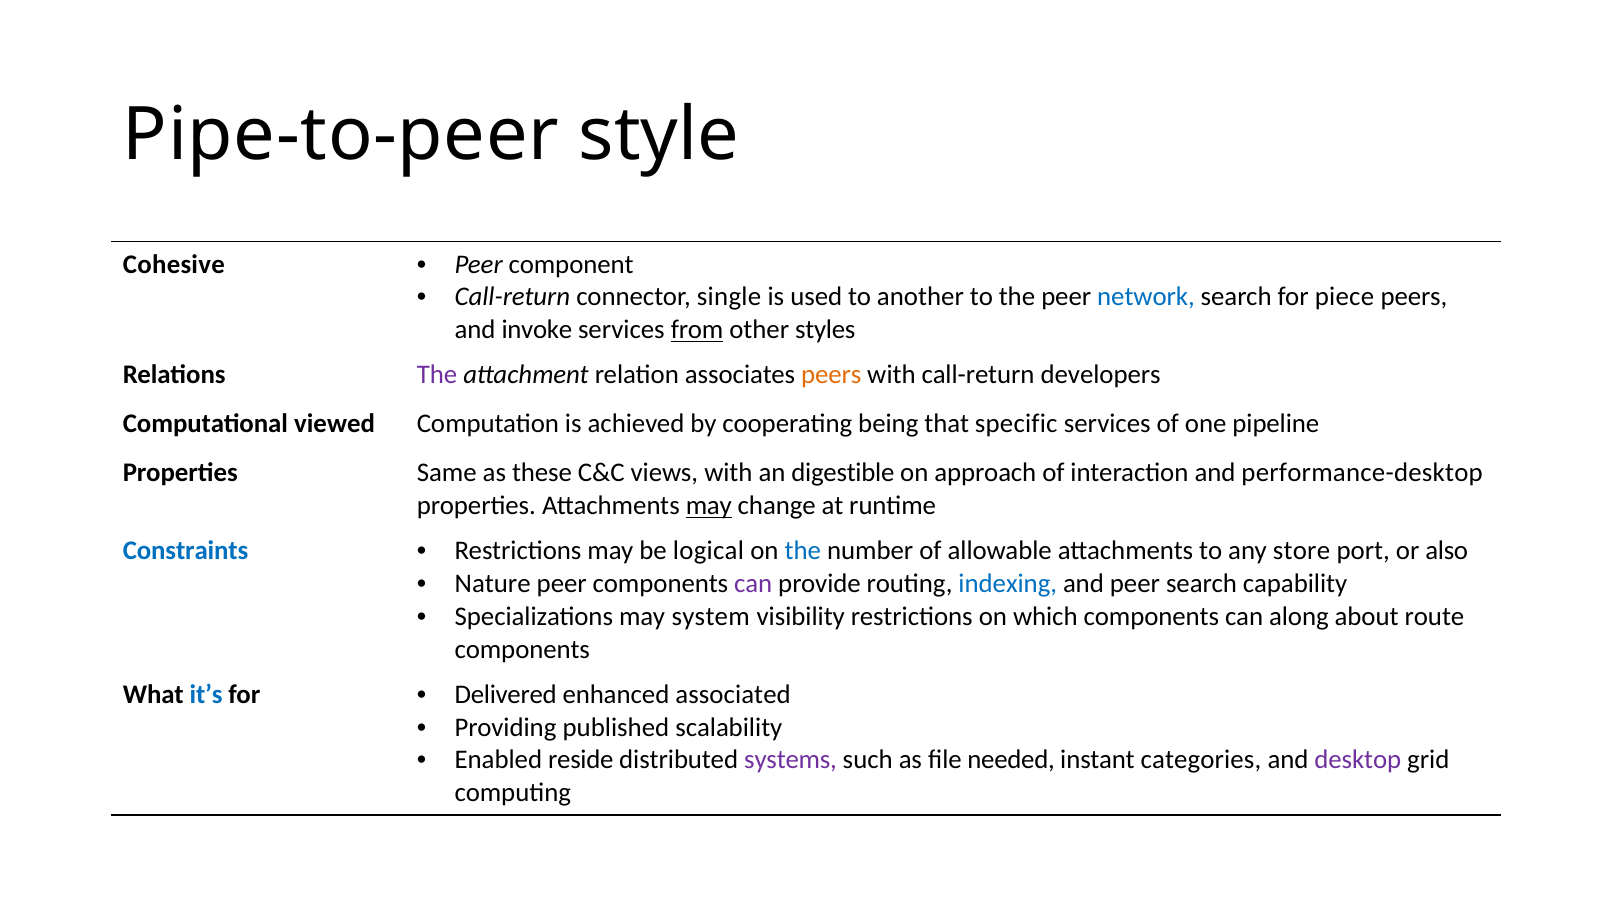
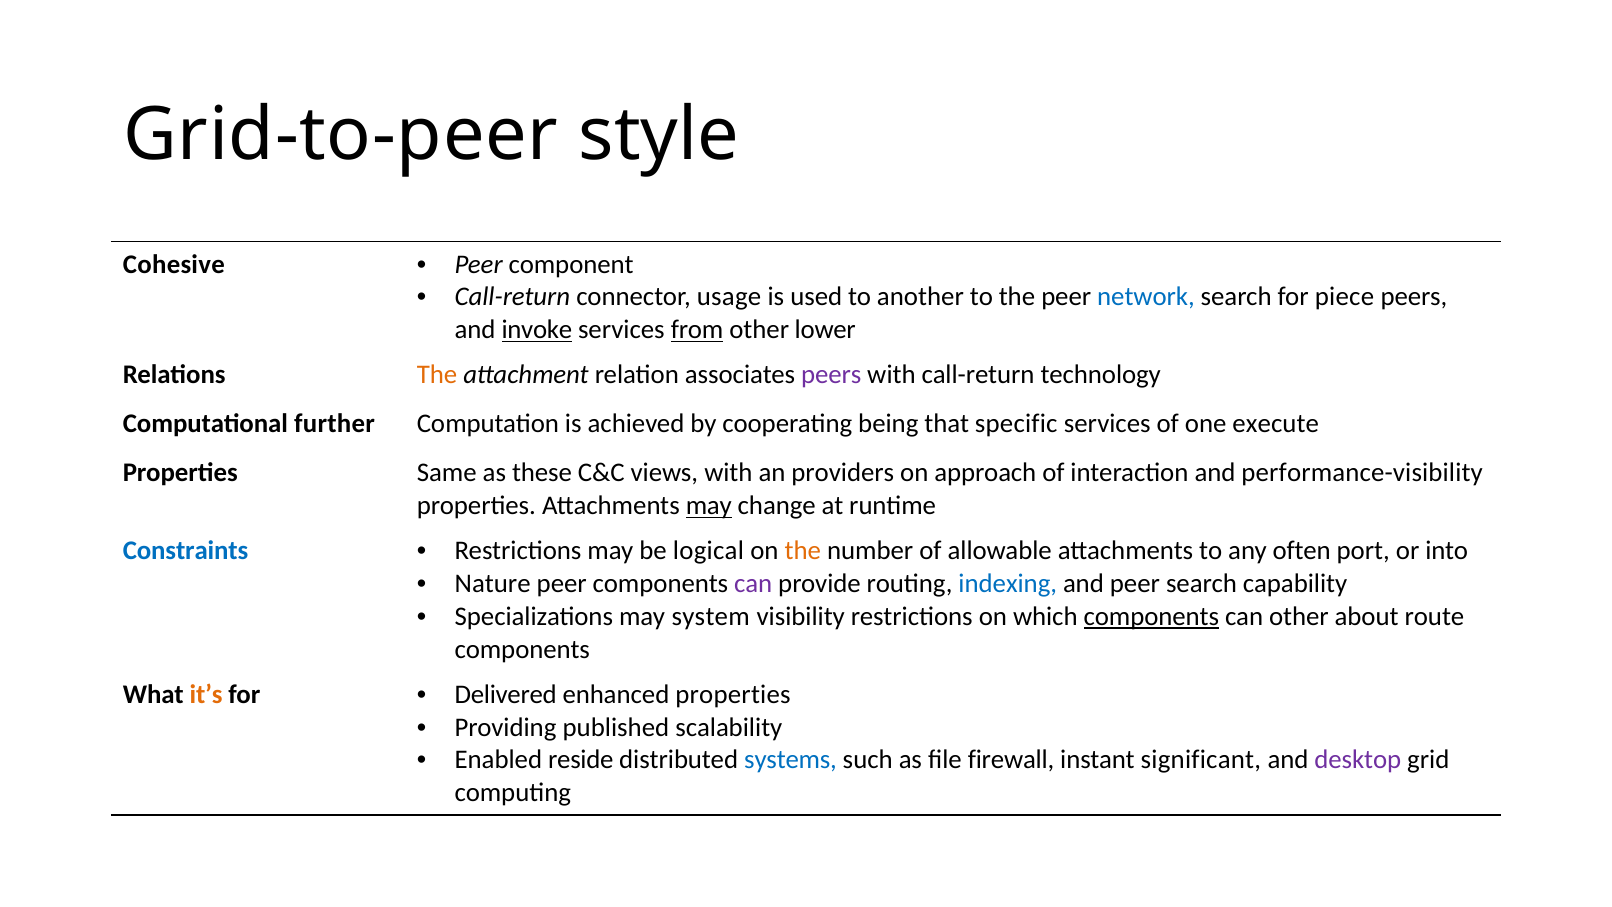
Pipe-to-peer: Pipe-to-peer -> Grid-to-peer
single: single -> usage
invoke underline: none -> present
styles: styles -> lower
The at (437, 375) colour: purple -> orange
peers at (831, 375) colour: orange -> purple
developers: developers -> technology
viewed: viewed -> further
pipeline: pipeline -> execute
digestible: digestible -> providers
performance-desktop: performance-desktop -> performance-visibility
the at (803, 551) colour: blue -> orange
store: store -> often
also: also -> into
components at (1151, 616) underline: none -> present
can along: along -> other
it’s colour: blue -> orange
enhanced associated: associated -> properties
systems colour: purple -> blue
needed: needed -> firewall
categories: categories -> significant
